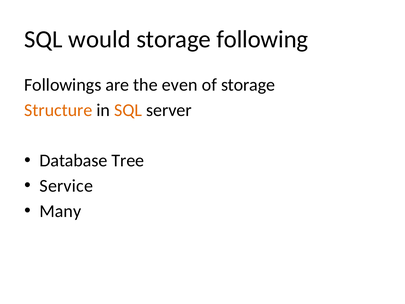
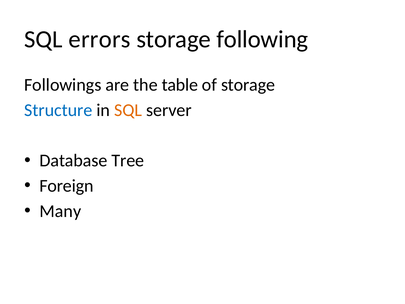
would: would -> errors
even: even -> table
Structure colour: orange -> blue
Service: Service -> Foreign
